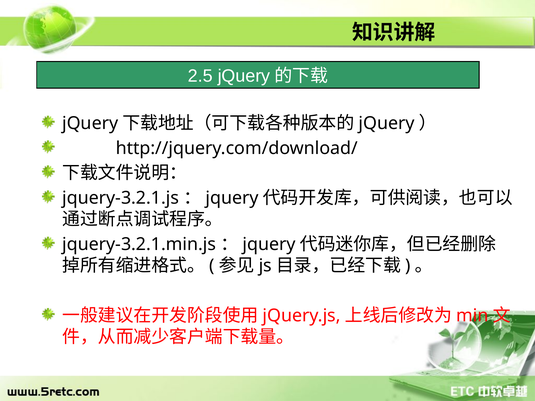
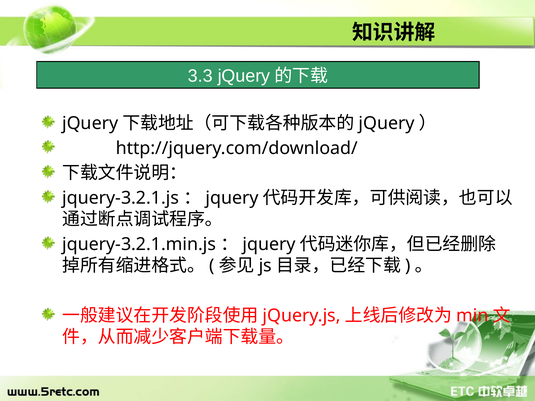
2.5: 2.5 -> 3.3
